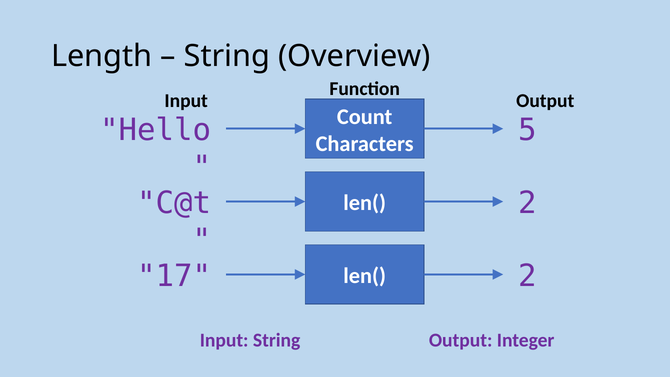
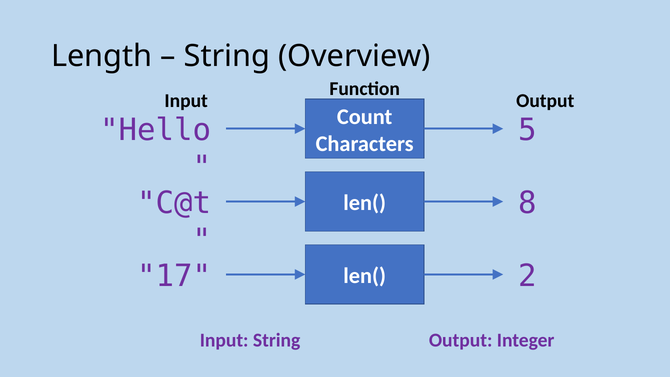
2 at (528, 203): 2 -> 8
